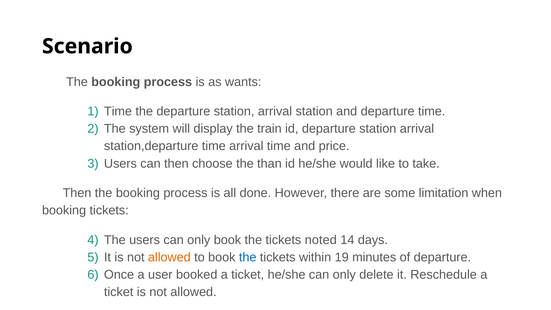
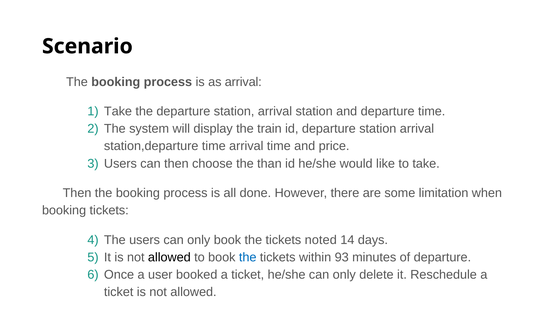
as wants: wants -> arrival
Time at (118, 111): Time -> Take
allowed at (169, 257) colour: orange -> black
19: 19 -> 93
